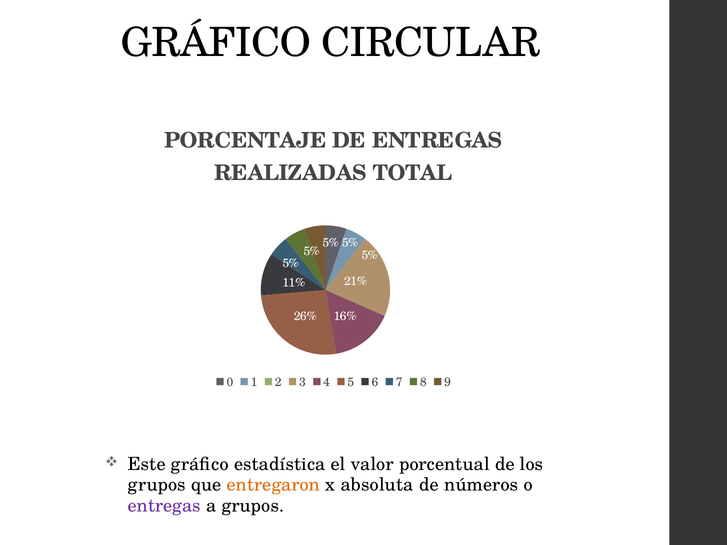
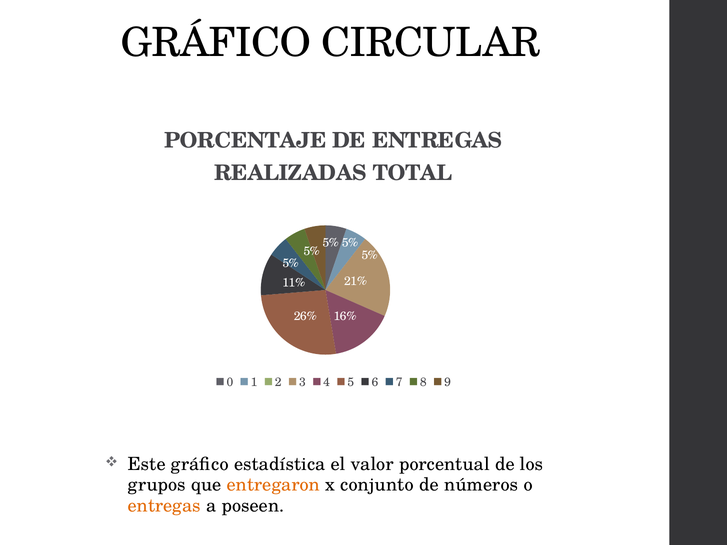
absoluta: absoluta -> conjunto
entregas at (164, 506) colour: purple -> orange
a grupos: grupos -> poseen
